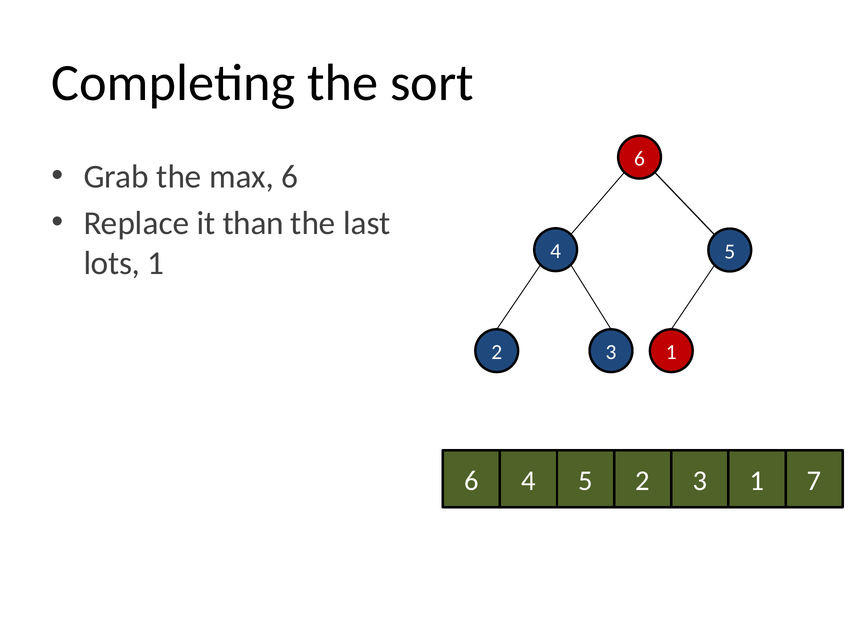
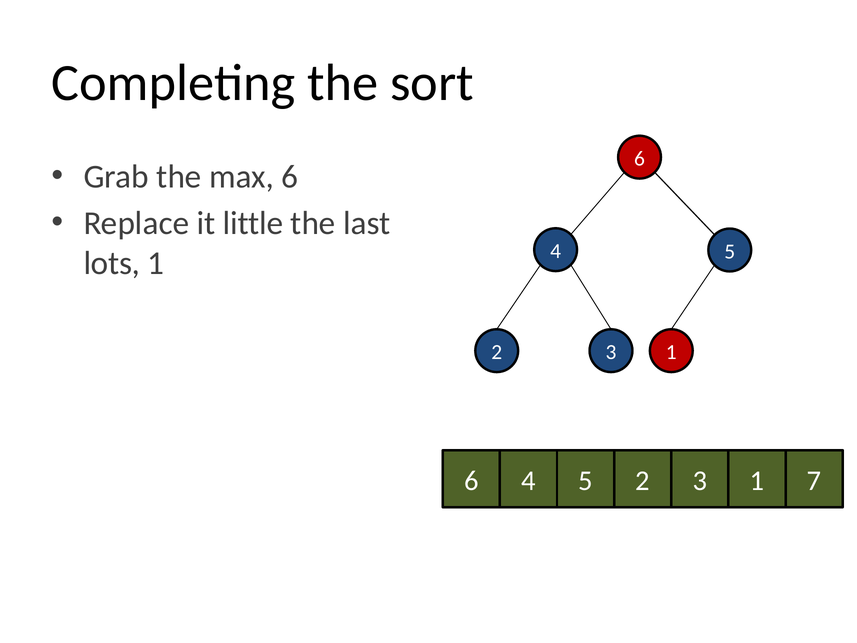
than: than -> little
